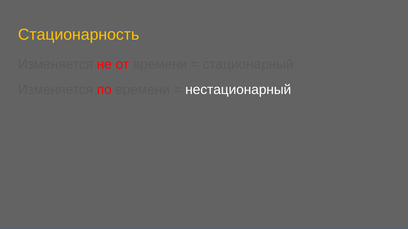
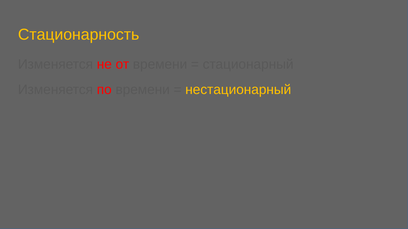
нестационарный colour: white -> yellow
